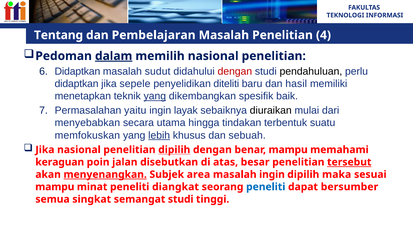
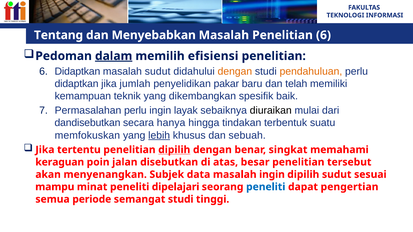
Pembelajaran: Pembelajaran -> Menyebabkan
Masalah Penelitian 4: 4 -> 6
memilih nasional: nasional -> efisiensi
dengan at (235, 71) colour: red -> orange
pendahuluan colour: black -> orange
sepele: sepele -> jumlah
diteliti: diteliti -> pakar
hasil: hasil -> telah
menetapkan: menetapkan -> kemampuan
yang at (155, 96) underline: present -> none
Permasalahan yaitu: yaitu -> perlu
menyebabkan: menyebabkan -> dandisebutkan
utama: utama -> hanya
Jika nasional: nasional -> tertentu
benar mampu: mampu -> singkat
tersebut underline: present -> none
menyenangkan underline: present -> none
area: area -> data
dipilih maka: maka -> sudut
diangkat: diangkat -> dipelajari
bersumber: bersumber -> pengertian
singkat: singkat -> periode
